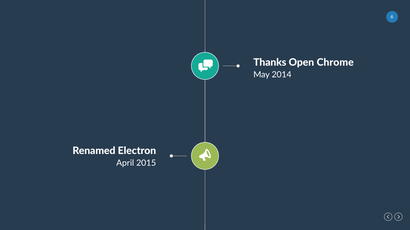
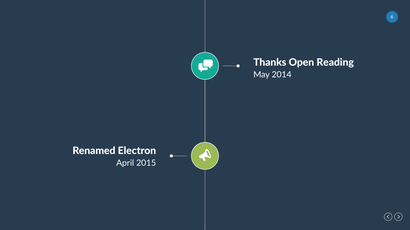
Chrome: Chrome -> Reading
